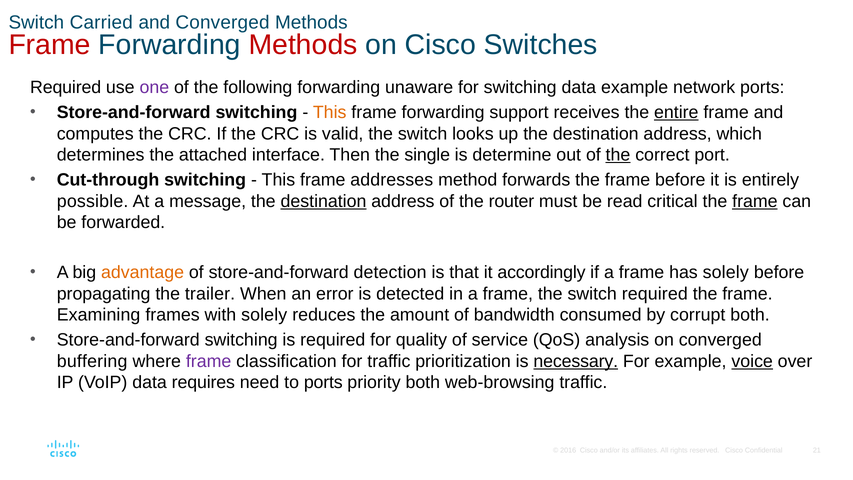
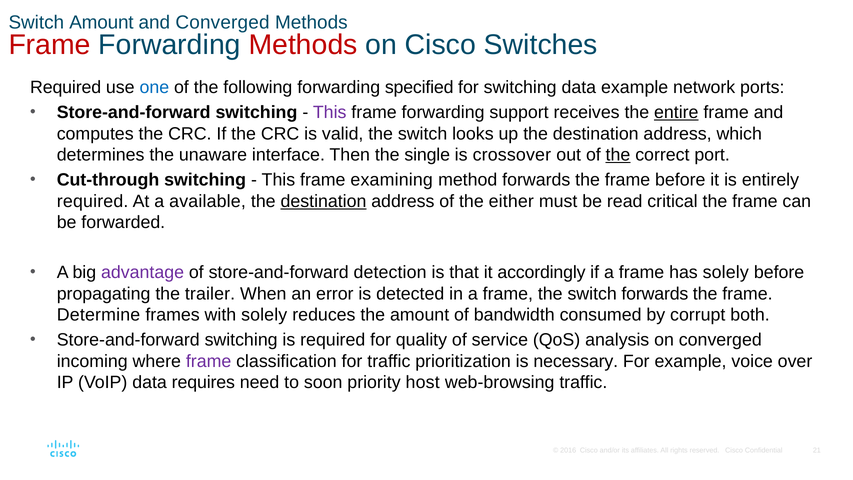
Switch Carried: Carried -> Amount
one colour: purple -> blue
unaware: unaware -> specified
This at (330, 112) colour: orange -> purple
attached: attached -> unaware
determine: determine -> crossover
addresses: addresses -> examining
possible at (93, 201): possible -> required
message: message -> available
router: router -> either
frame at (755, 201) underline: present -> none
advantage colour: orange -> purple
switch required: required -> forwards
Examining: Examining -> Determine
buffering: buffering -> incoming
necessary underline: present -> none
voice underline: present -> none
to ports: ports -> soon
priority both: both -> host
